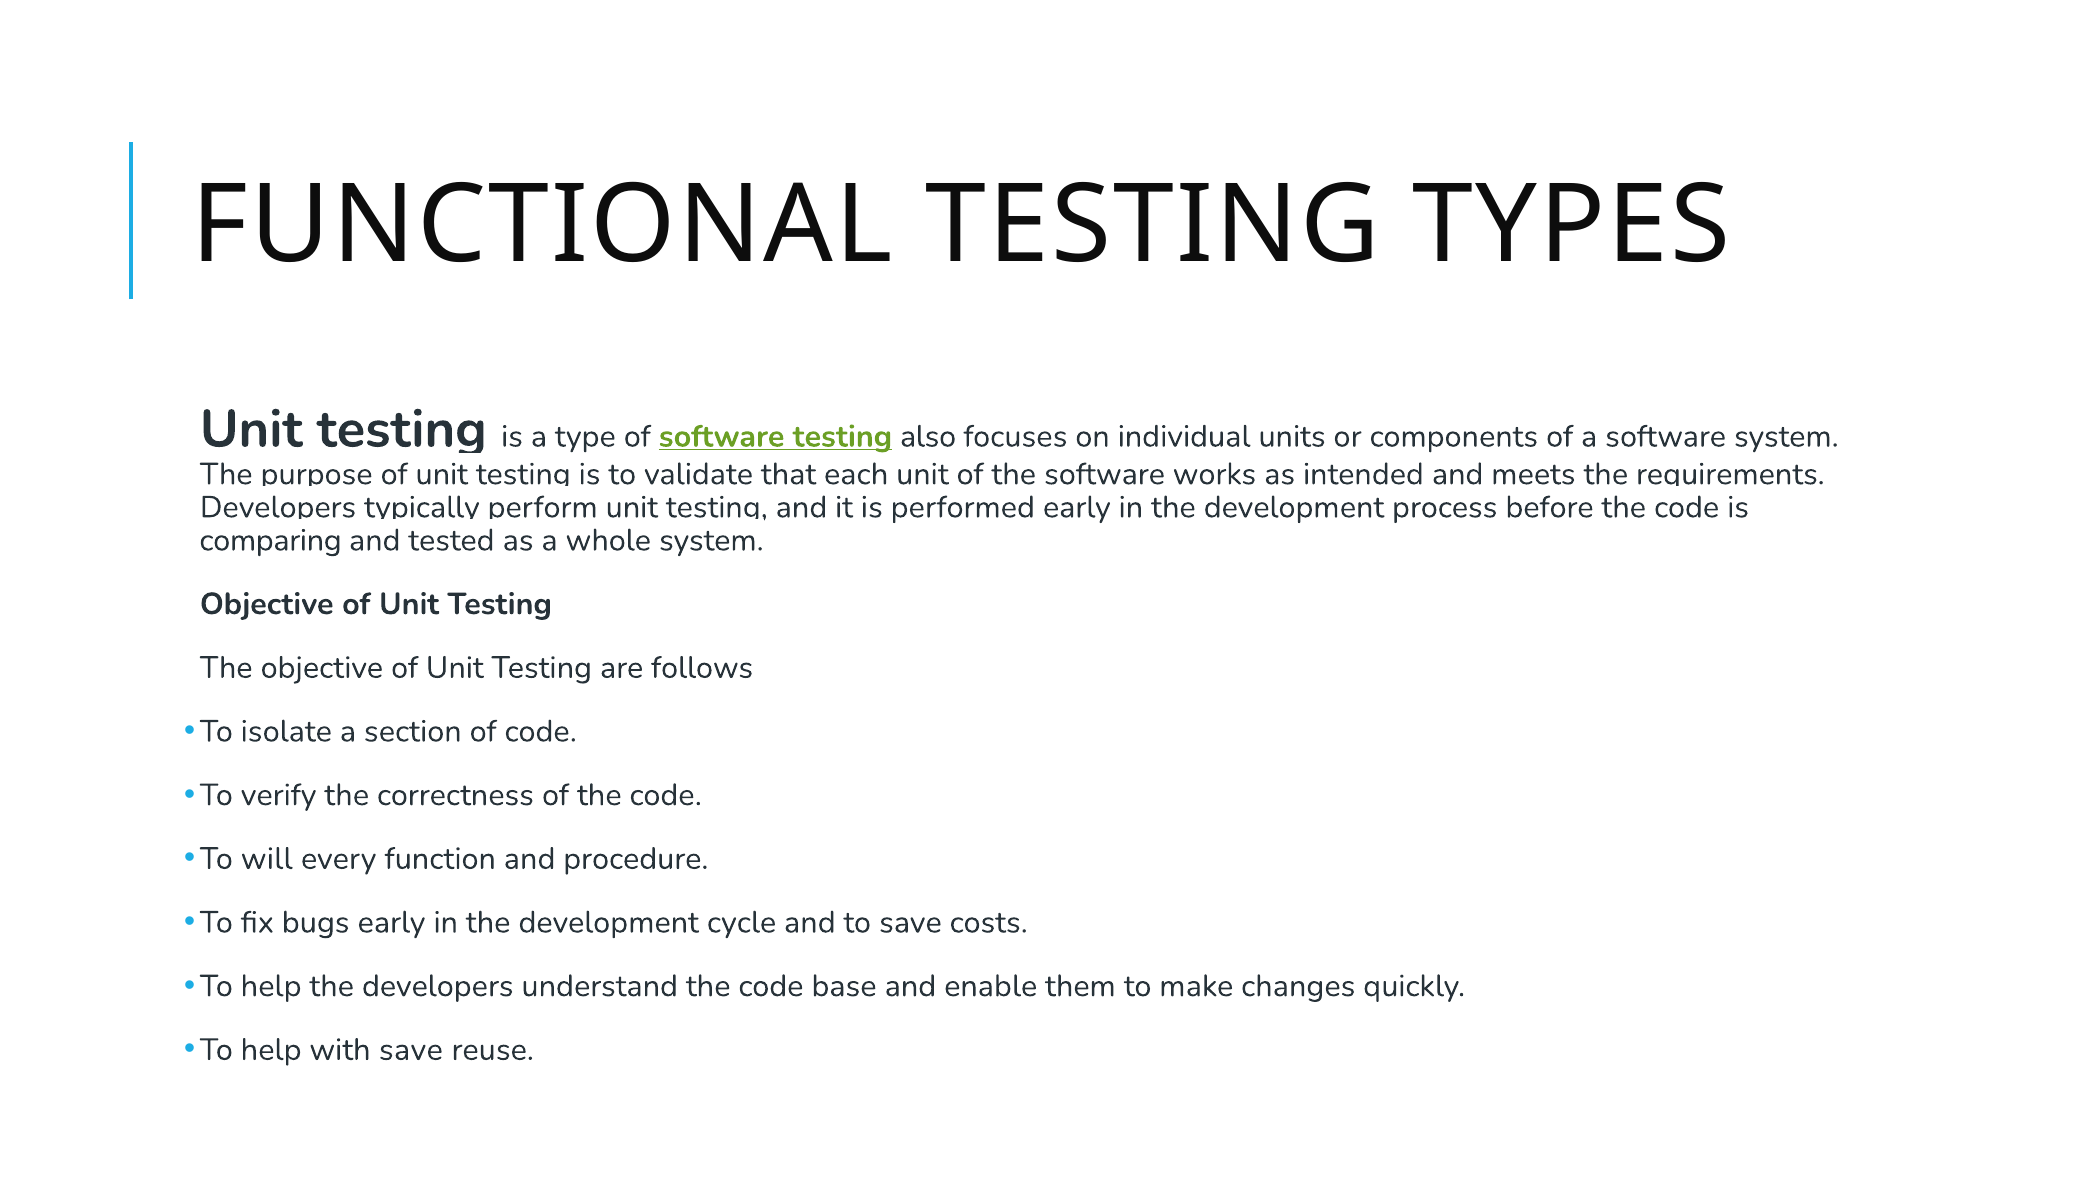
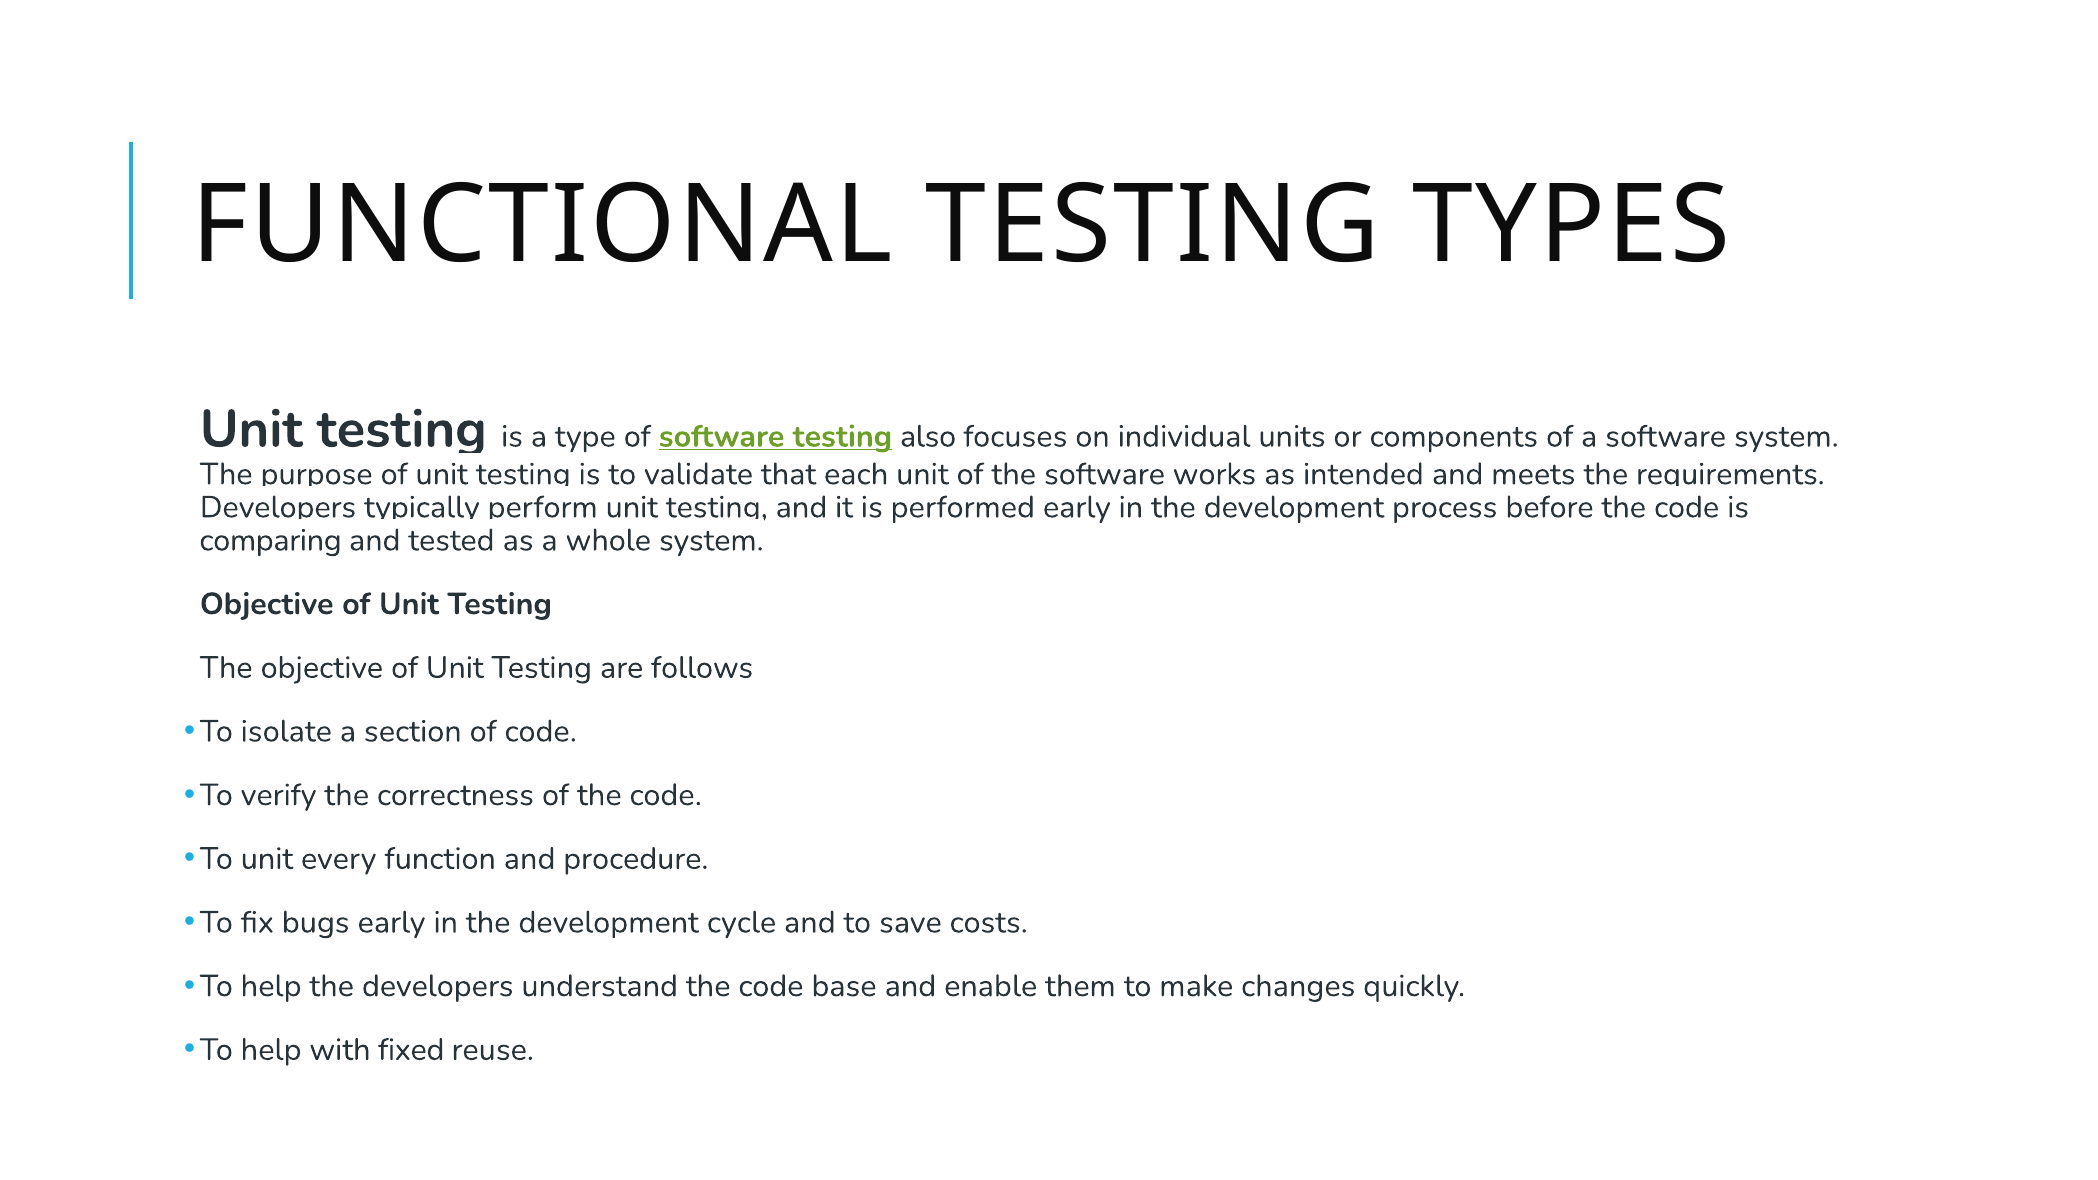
To will: will -> unit
with save: save -> fixed
